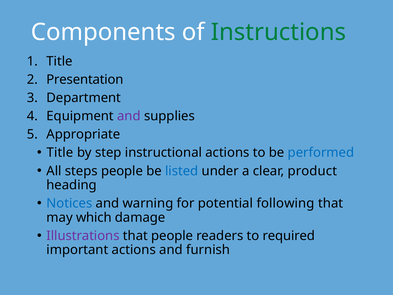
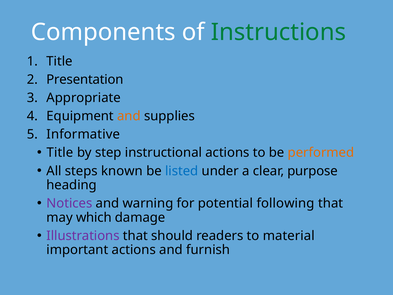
Department: Department -> Appropriate
and at (129, 116) colour: purple -> orange
Appropriate: Appropriate -> Informative
performed colour: blue -> orange
steps people: people -> known
product: product -> purpose
Notices colour: blue -> purple
that people: people -> should
required: required -> material
